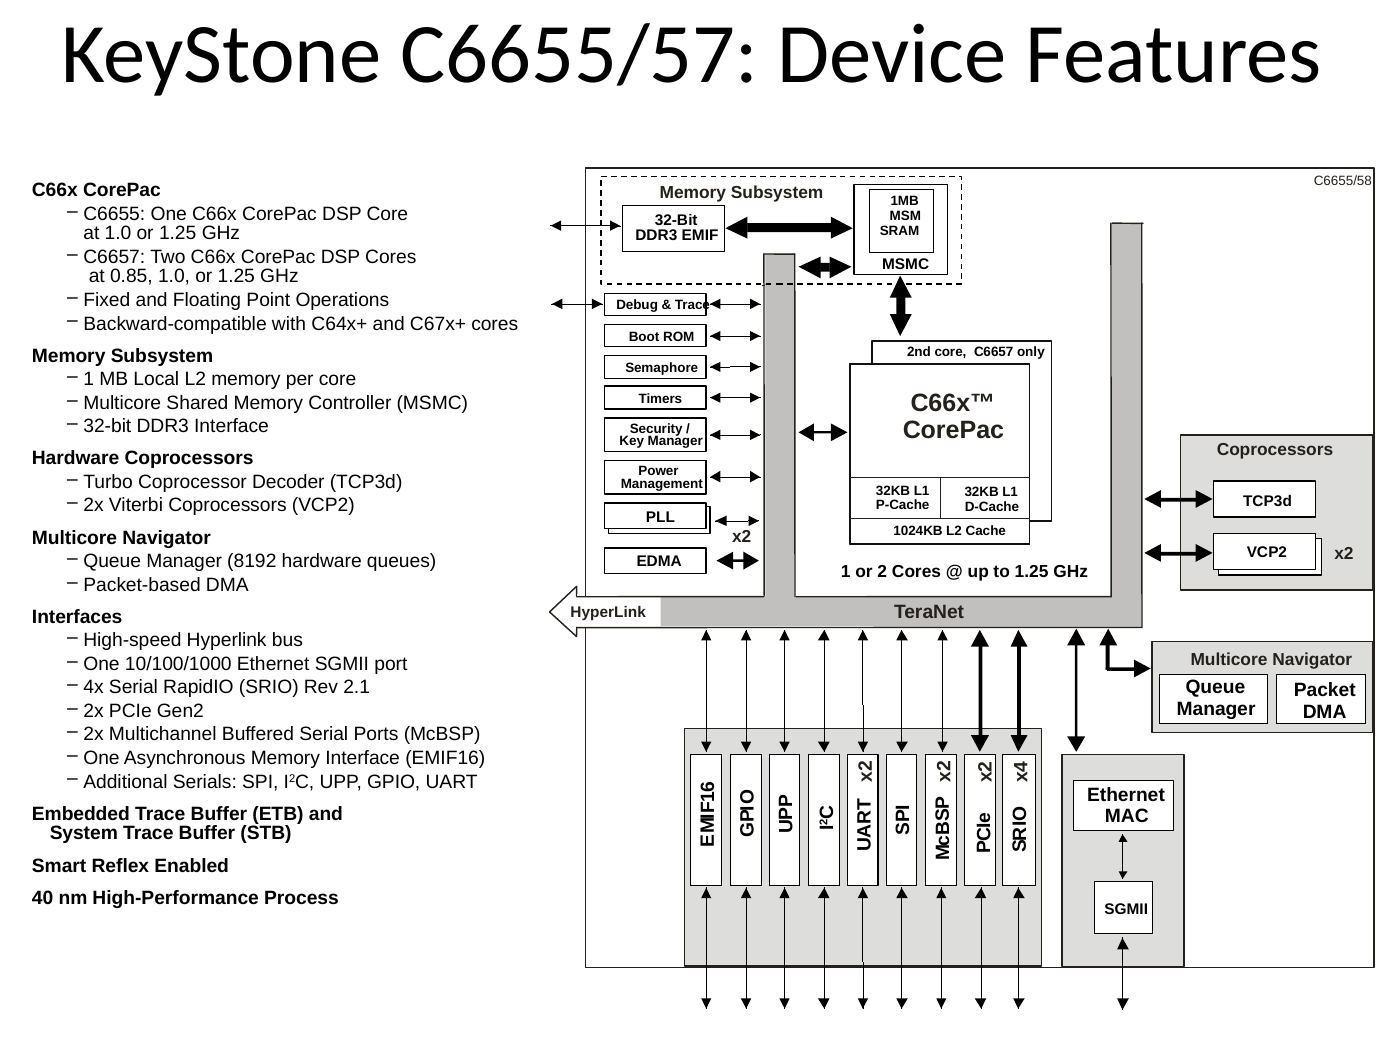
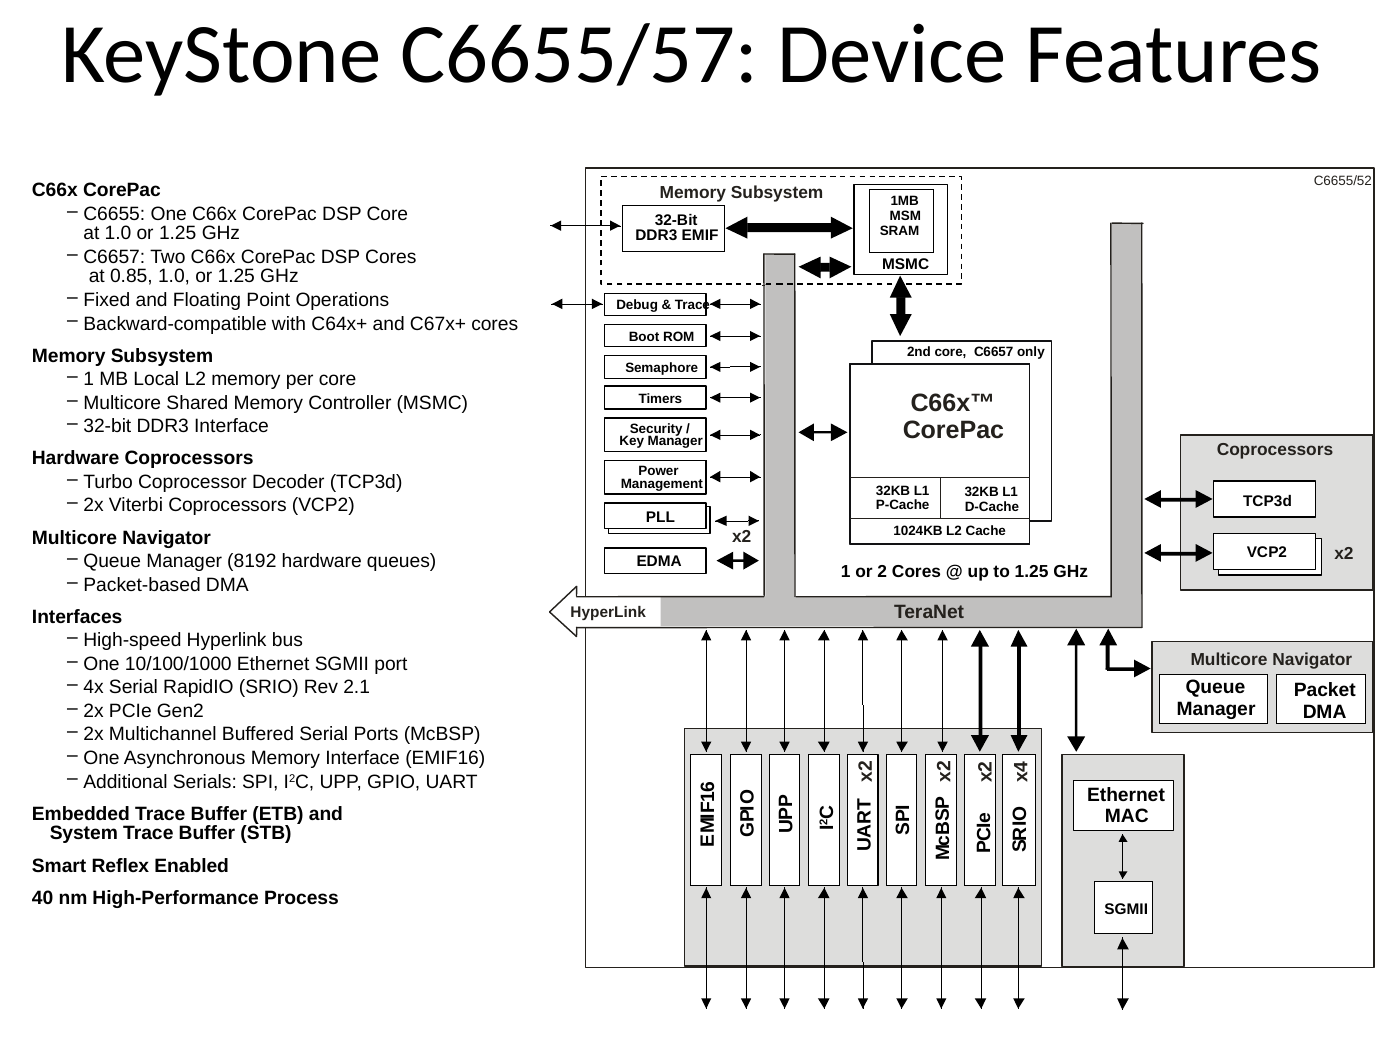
C6655/58: C6655/58 -> C6655/52
